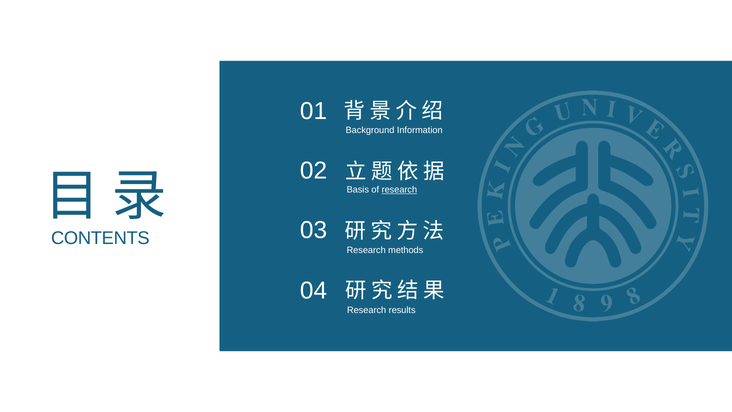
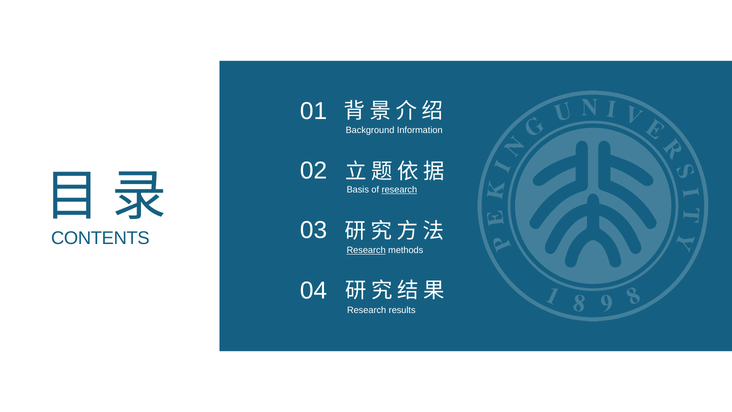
Research at (366, 250) underline: none -> present
